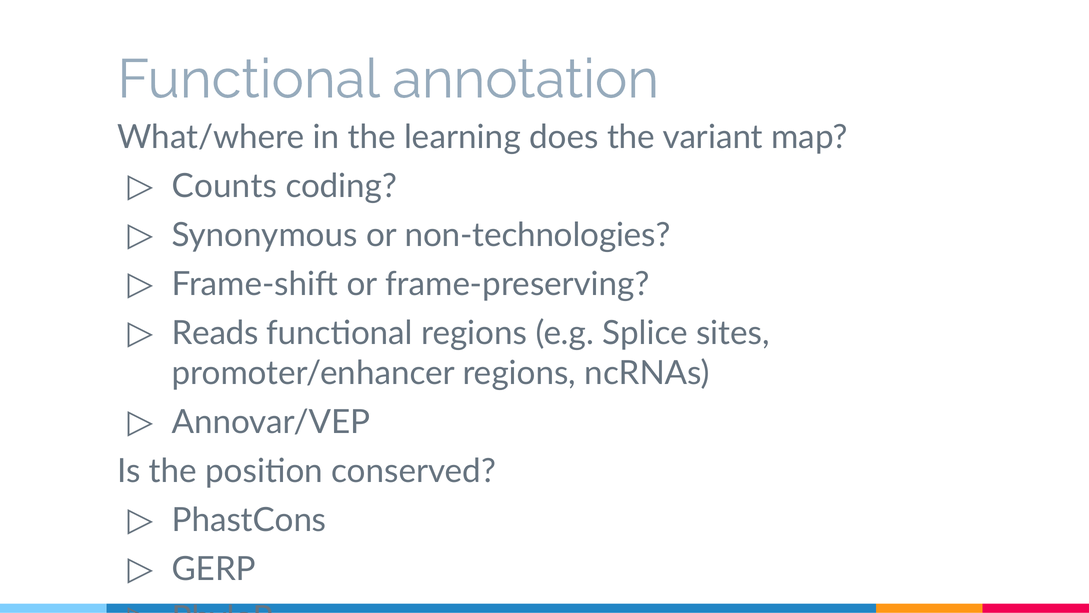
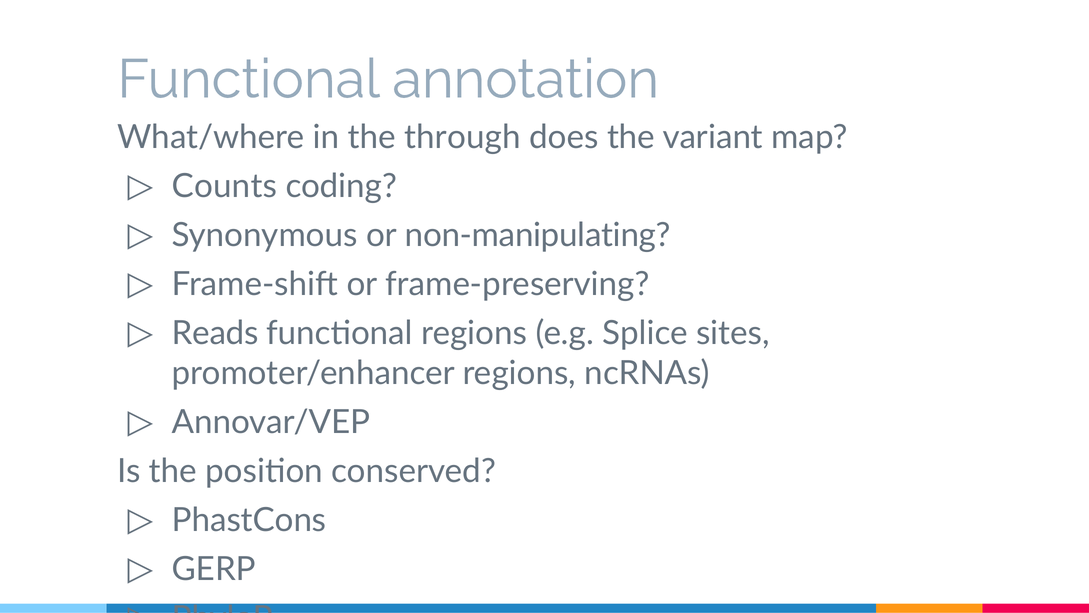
learning: learning -> through
non-technologies: non-technologies -> non-manipulating
